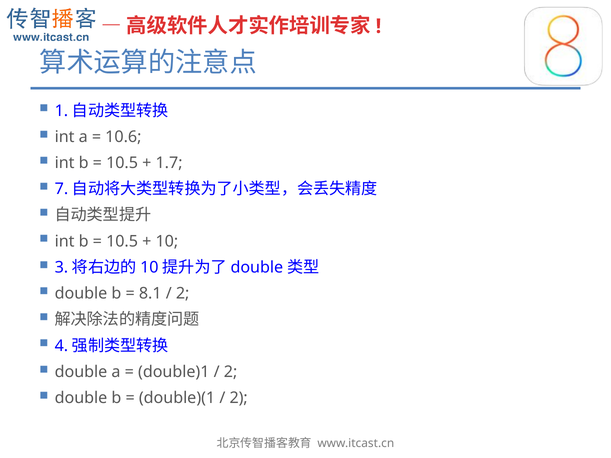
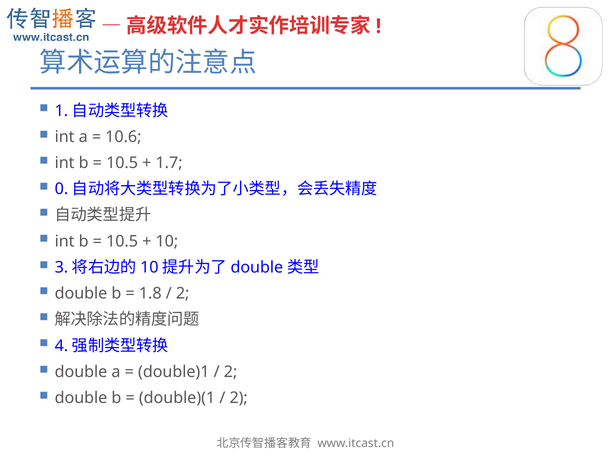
7: 7 -> 0
8.1: 8.1 -> 1.8
